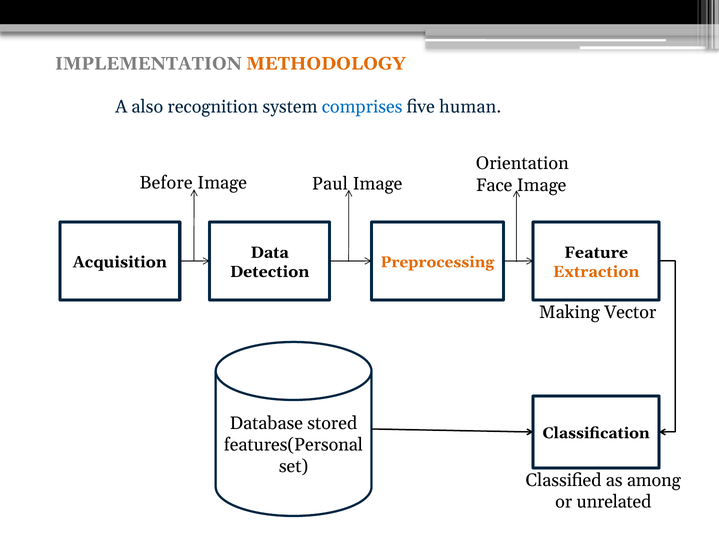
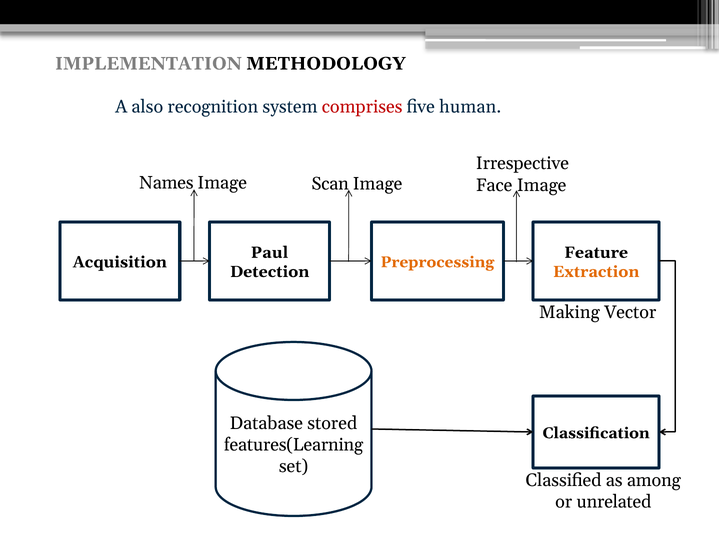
METHODOLOGY colour: orange -> black
comprises colour: blue -> red
Orientation: Orientation -> Irrespective
Before: Before -> Names
Paul: Paul -> Scan
Data: Data -> Paul
features(Personal: features(Personal -> features(Learning
